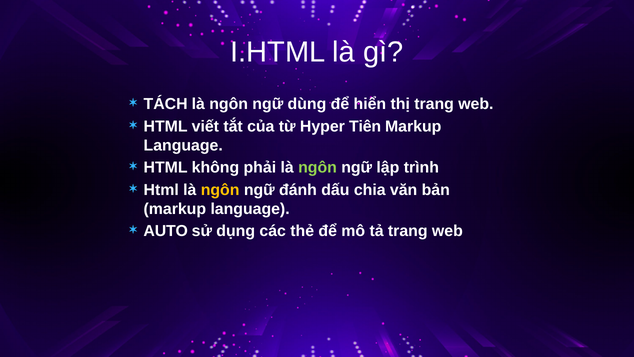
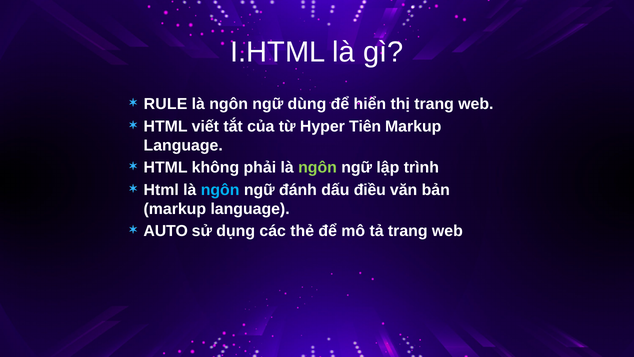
TÁCH: TÁCH -> RULE
ngôn at (220, 190) colour: yellow -> light blue
chia: chia -> điều
